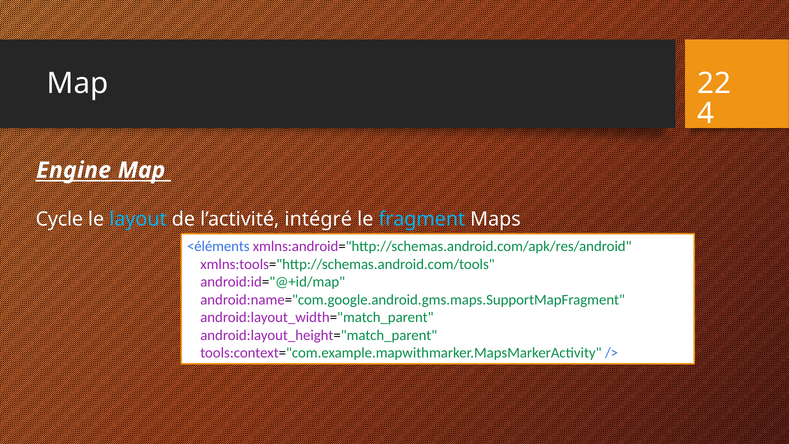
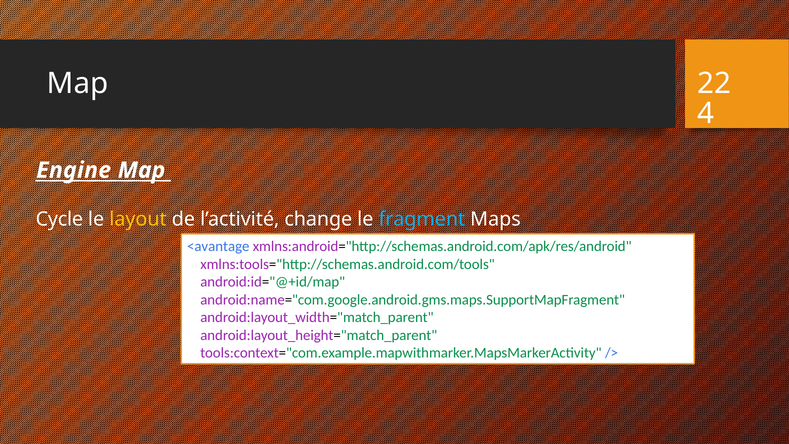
layout colour: light blue -> yellow
intégré: intégré -> change
<éléments: <éléments -> <avantage
